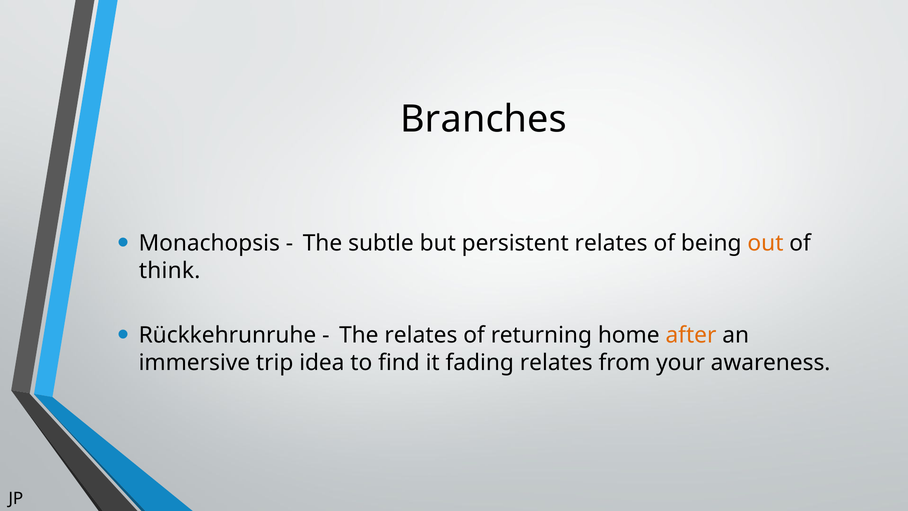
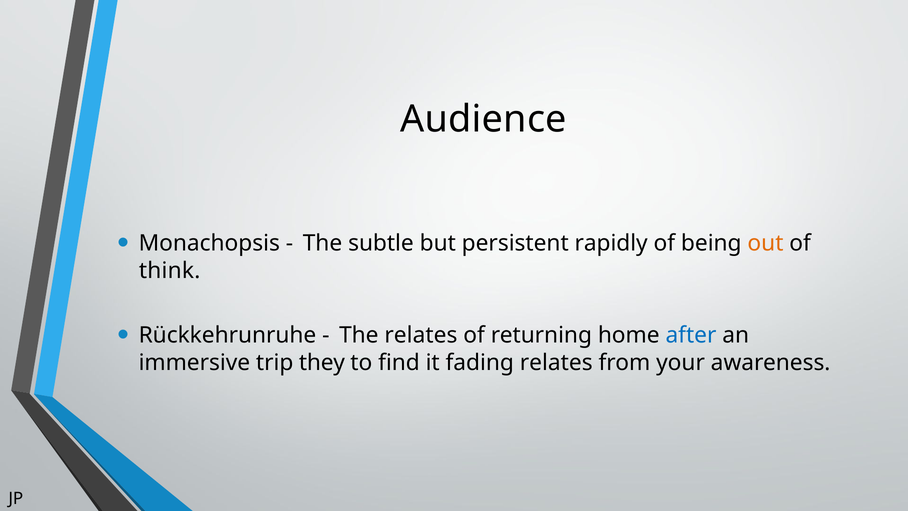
Branches: Branches -> Audience
persistent relates: relates -> rapidly
after colour: orange -> blue
idea: idea -> they
